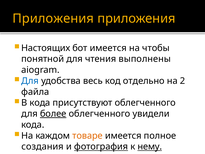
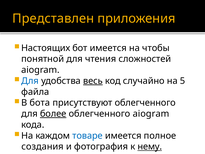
Приложения at (53, 18): Приложения -> Представлен
выполнены: выполнены -> сложностей
весь underline: none -> present
отдельно: отдельно -> случайно
2: 2 -> 5
В кода: кода -> бота
облегченного увидели: увидели -> aiogram
товаре colour: orange -> blue
фотография underline: present -> none
